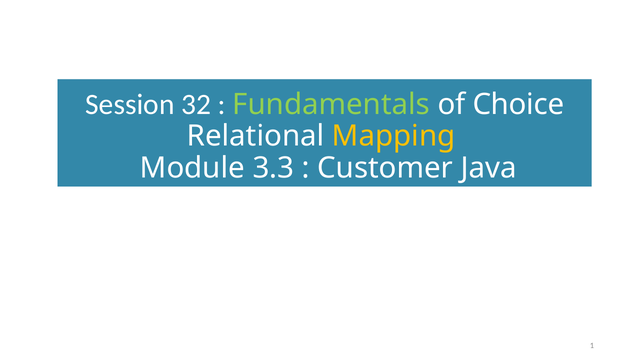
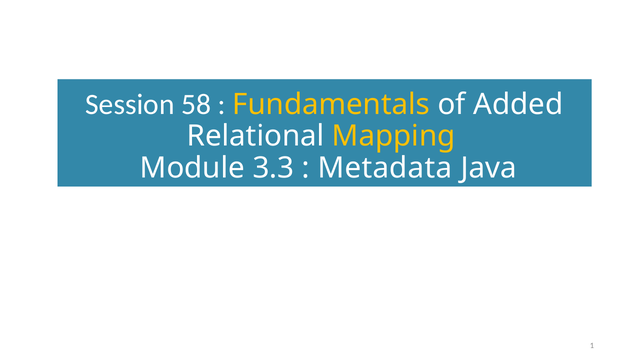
32: 32 -> 58
Fundamentals colour: light green -> yellow
Choice: Choice -> Added
Customer: Customer -> Metadata
